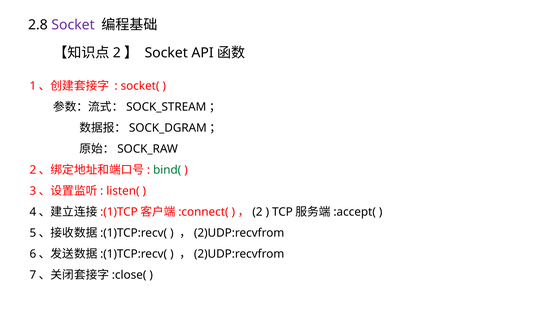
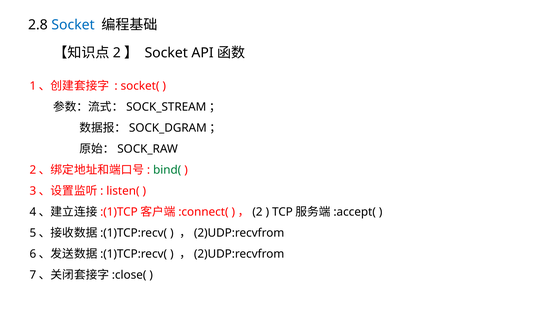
Socket at (73, 25) colour: purple -> blue
